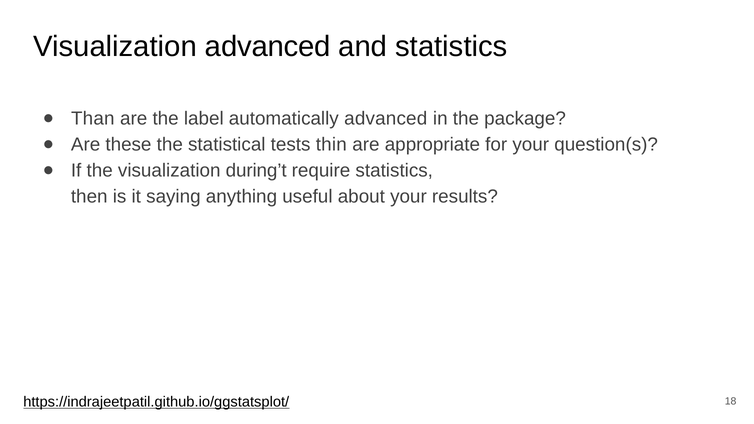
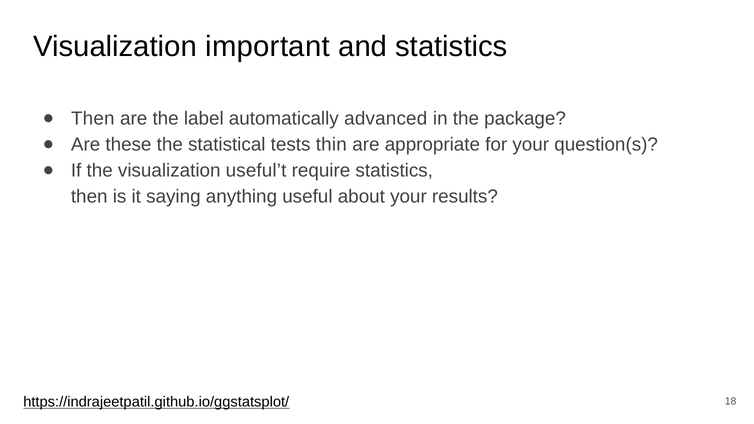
Visualization advanced: advanced -> important
Than at (93, 119): Than -> Then
during’t: during’t -> useful’t
